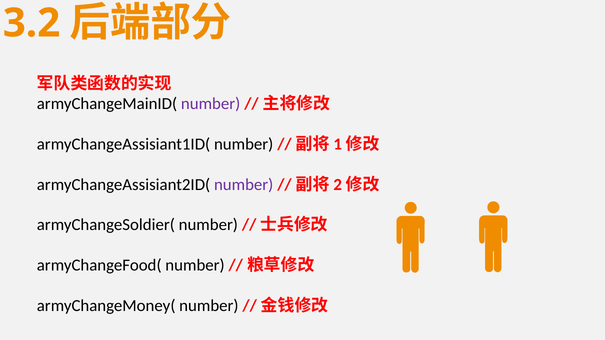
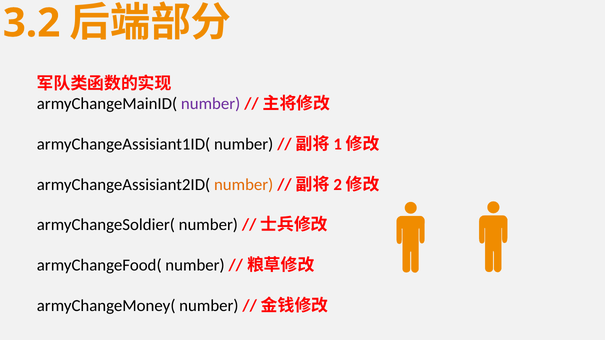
number at (244, 185) colour: purple -> orange
